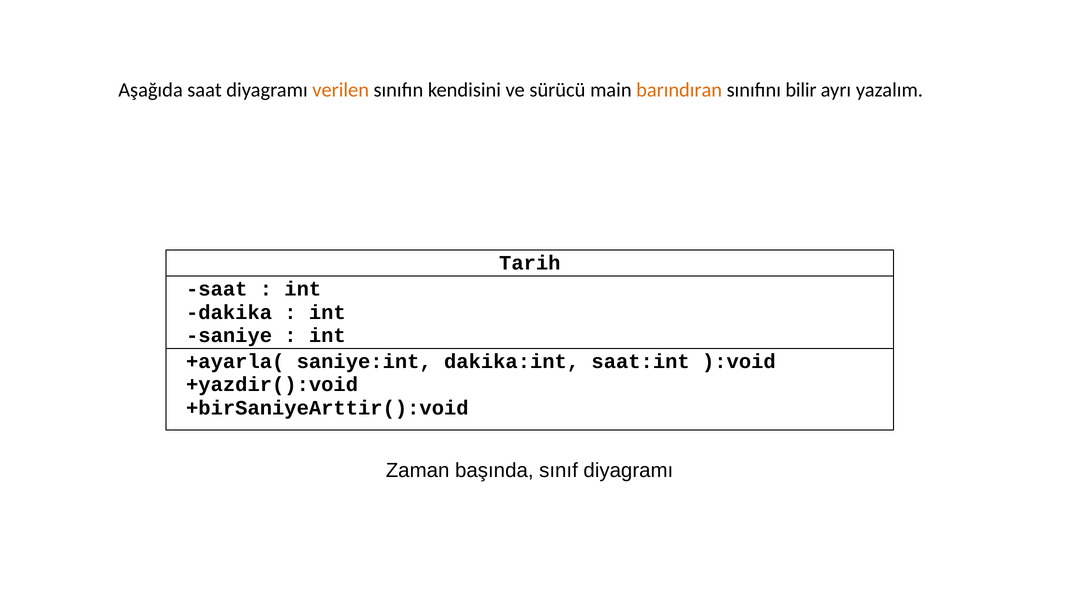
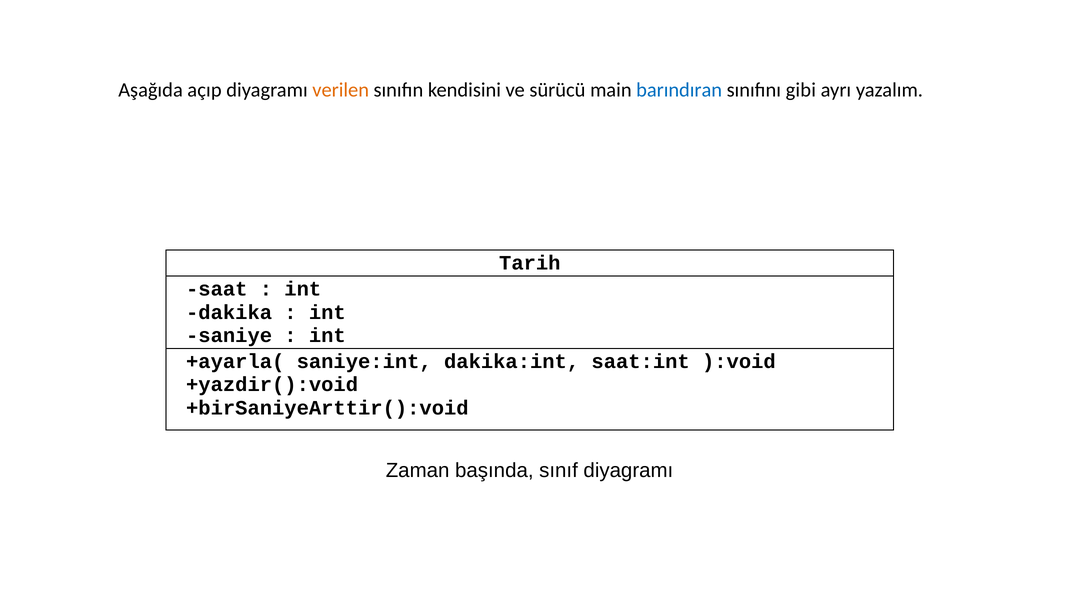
Aşağıda saat: saat -> açıp
barındıran colour: orange -> blue
bilir: bilir -> gibi
